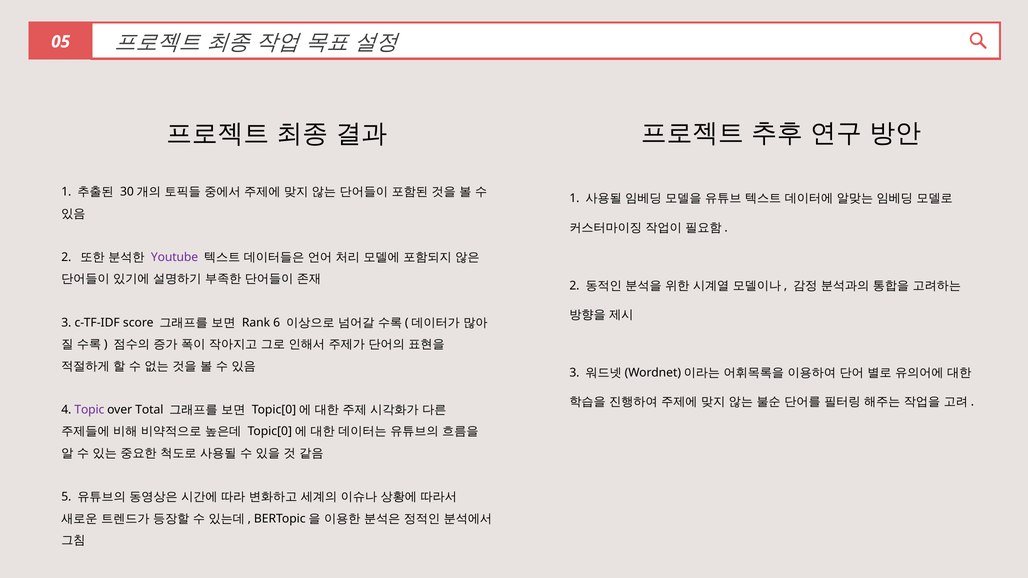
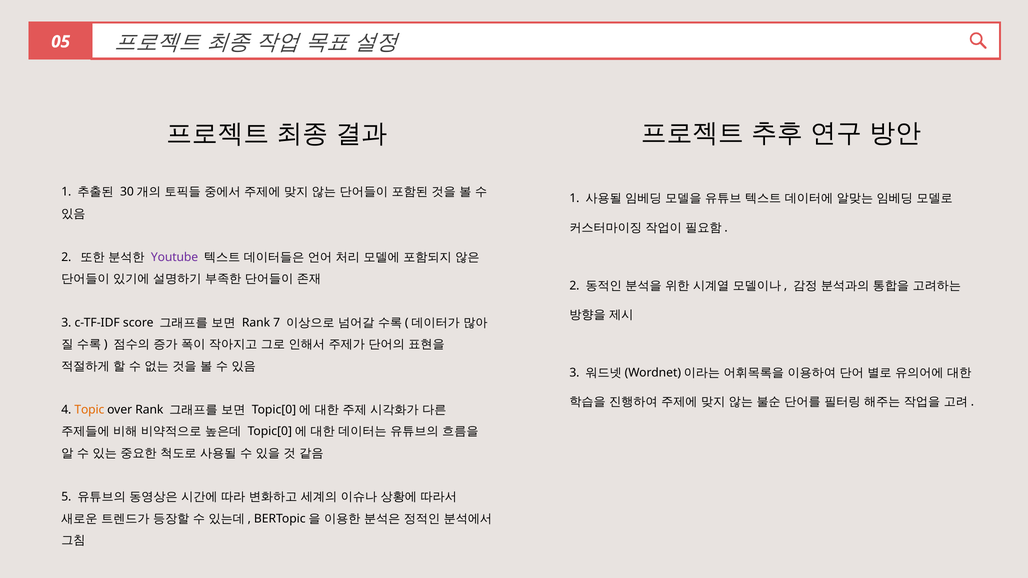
6: 6 -> 7
Topic colour: purple -> orange
over Total: Total -> Rank
